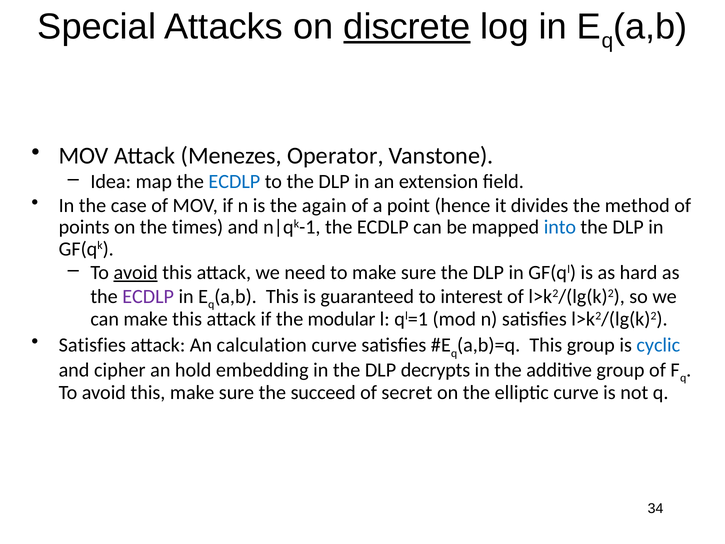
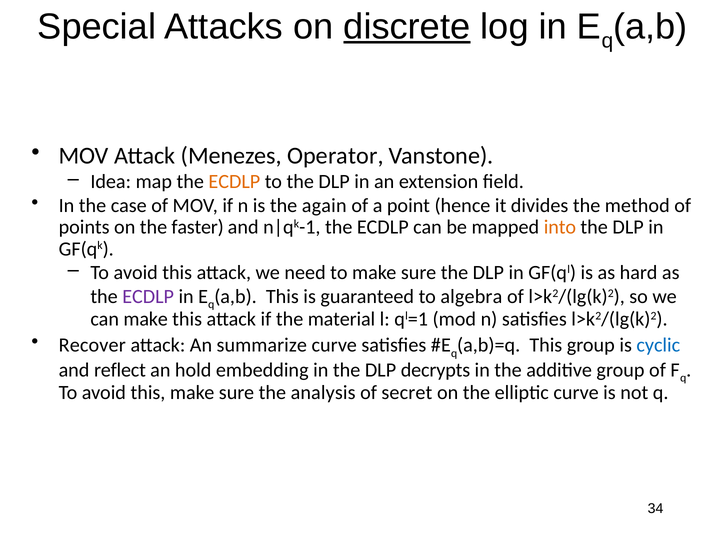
ECDLP at (234, 181) colour: blue -> orange
times: times -> faster
into colour: blue -> orange
avoid at (136, 273) underline: present -> none
interest: interest -> algebra
modular: modular -> material
Satisfies at (92, 345): Satisfies -> Recover
calculation: calculation -> summarize
cipher: cipher -> reflect
succeed: succeed -> analysis
